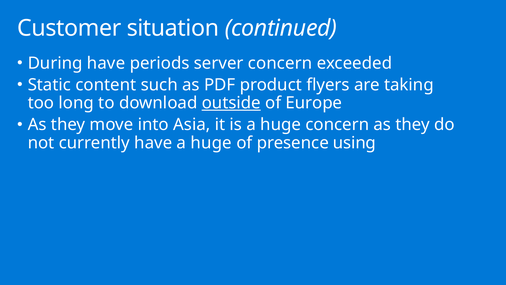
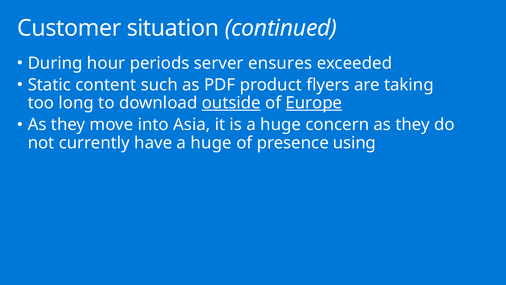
During have: have -> hour
server concern: concern -> ensures
Europe underline: none -> present
